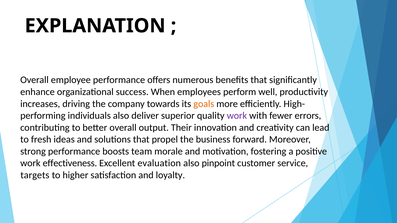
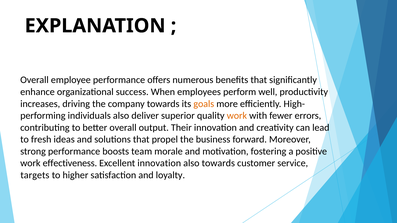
work at (237, 116) colour: purple -> orange
Excellent evaluation: evaluation -> innovation
also pinpoint: pinpoint -> towards
